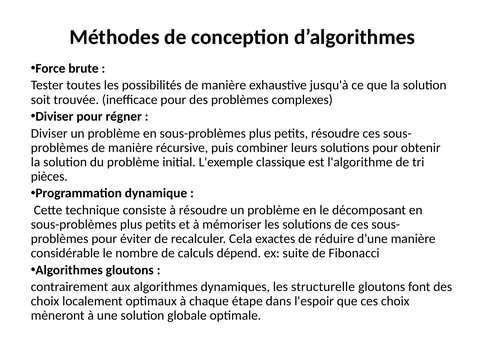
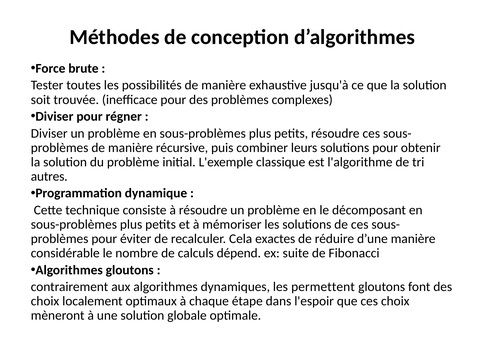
pièces: pièces -> autres
structurelle: structurelle -> permettent
